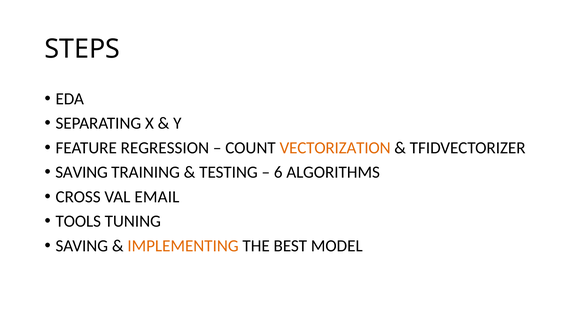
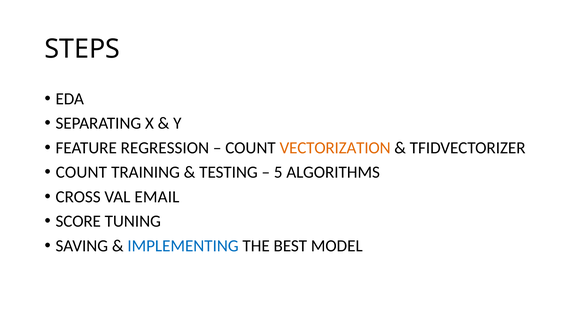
SAVING at (82, 172): SAVING -> COUNT
6: 6 -> 5
TOOLS: TOOLS -> SCORE
IMPLEMENTING colour: orange -> blue
